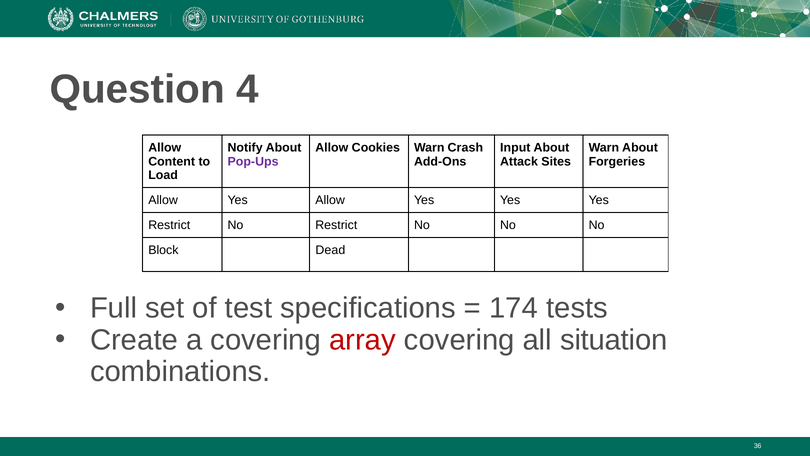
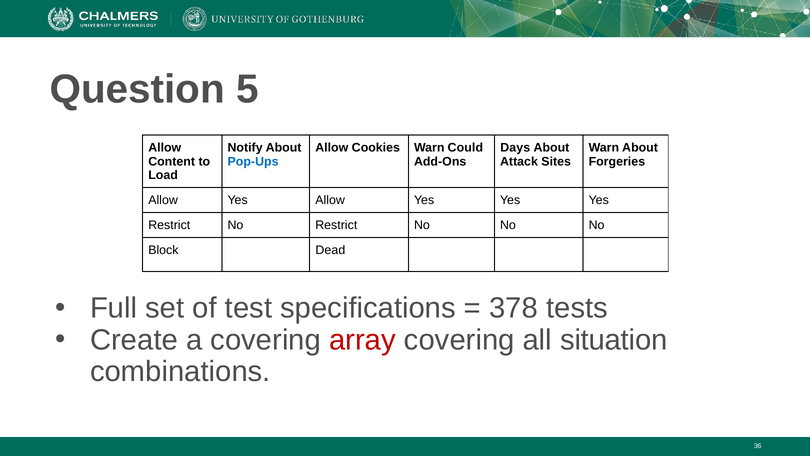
4: 4 -> 5
Crash: Crash -> Could
Input: Input -> Days
Pop-Ups colour: purple -> blue
174: 174 -> 378
